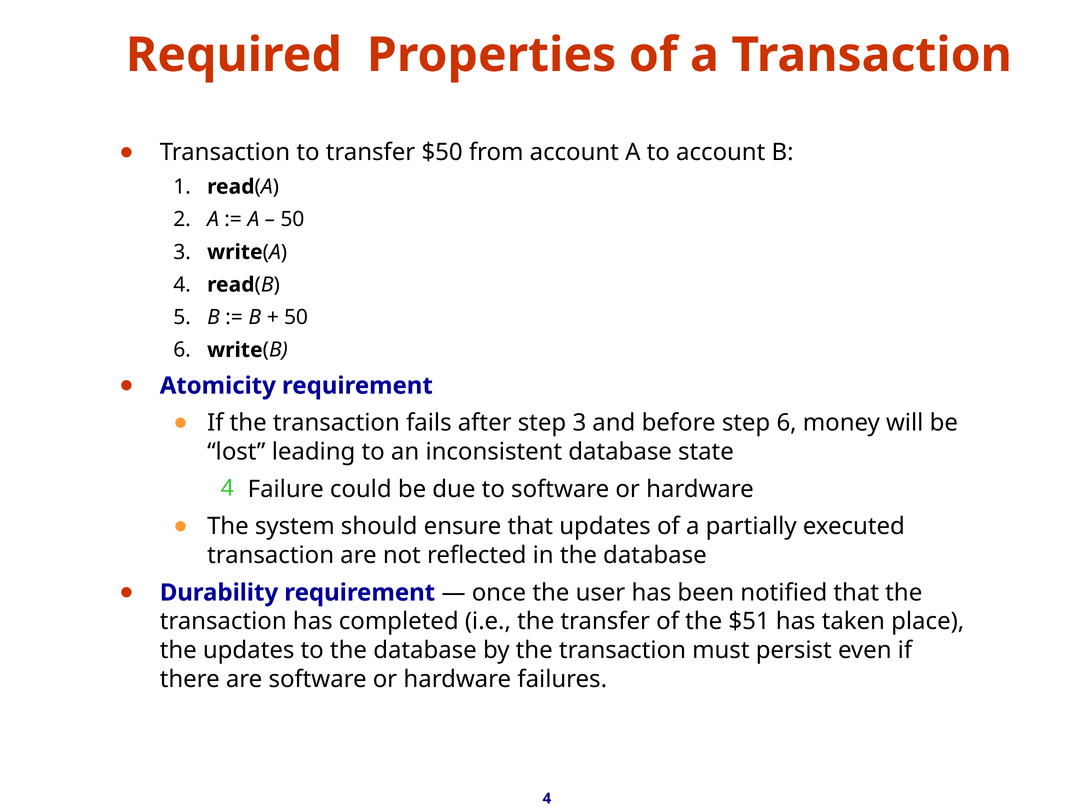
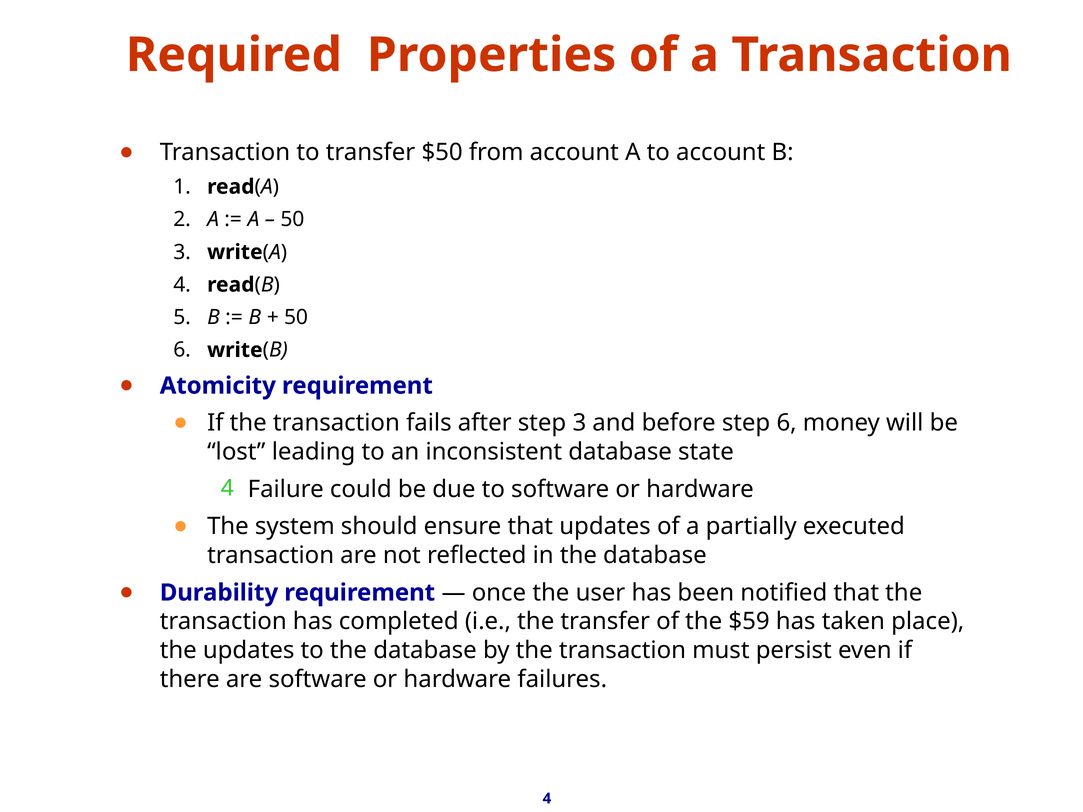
$51: $51 -> $59
